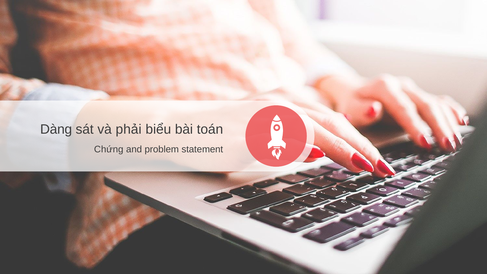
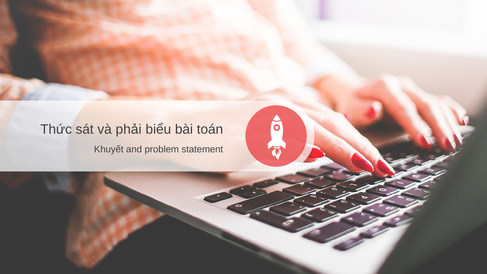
Dàng: Dàng -> Thức
Chứng: Chứng -> Khuyết
